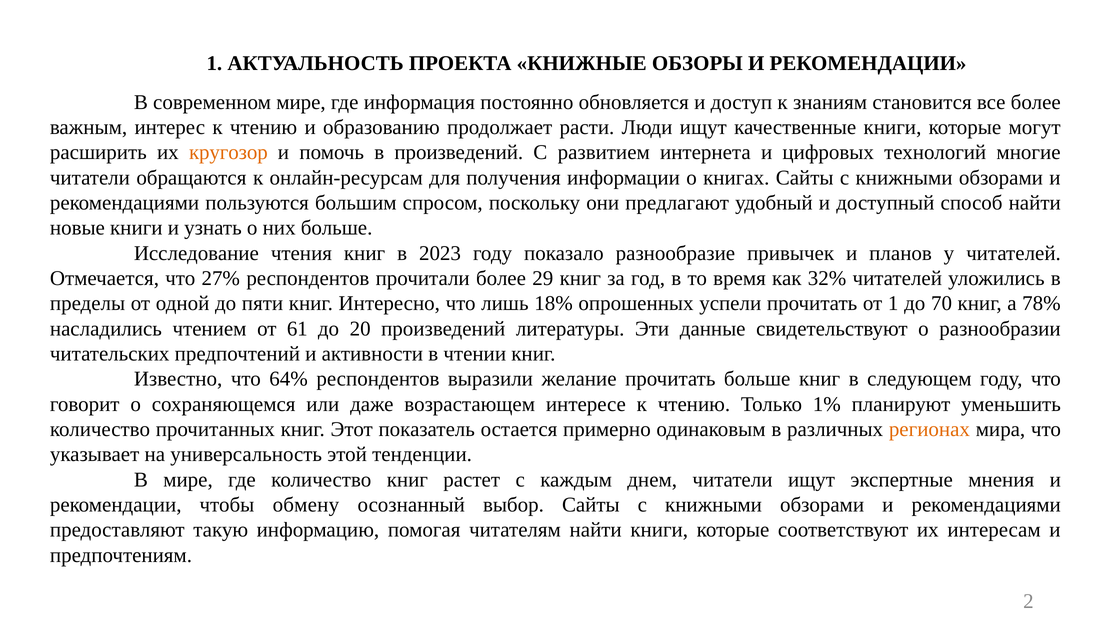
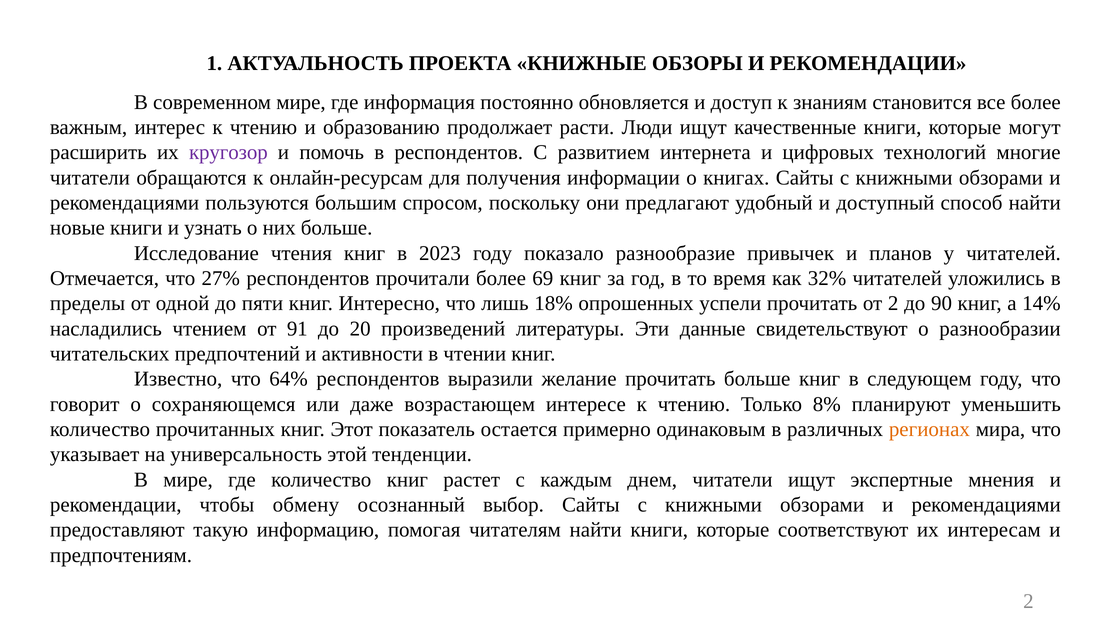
кругозор colour: orange -> purple
в произведений: произведений -> респондентов
29: 29 -> 69
от 1: 1 -> 2
70: 70 -> 90
78%: 78% -> 14%
61: 61 -> 91
1%: 1% -> 8%
